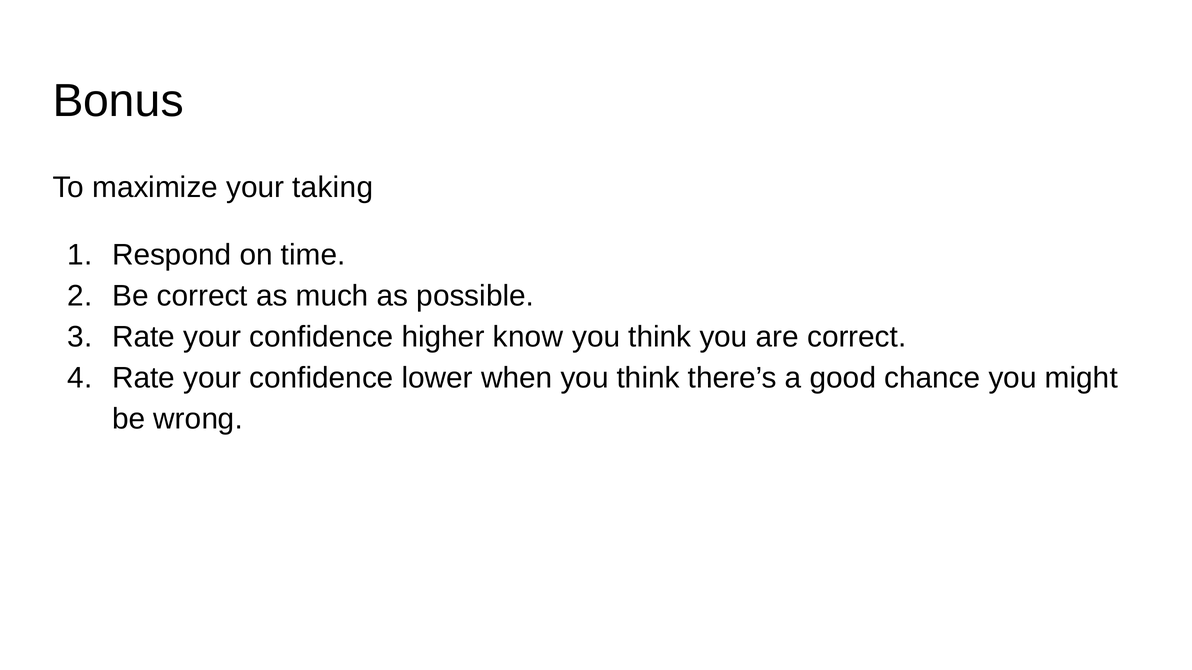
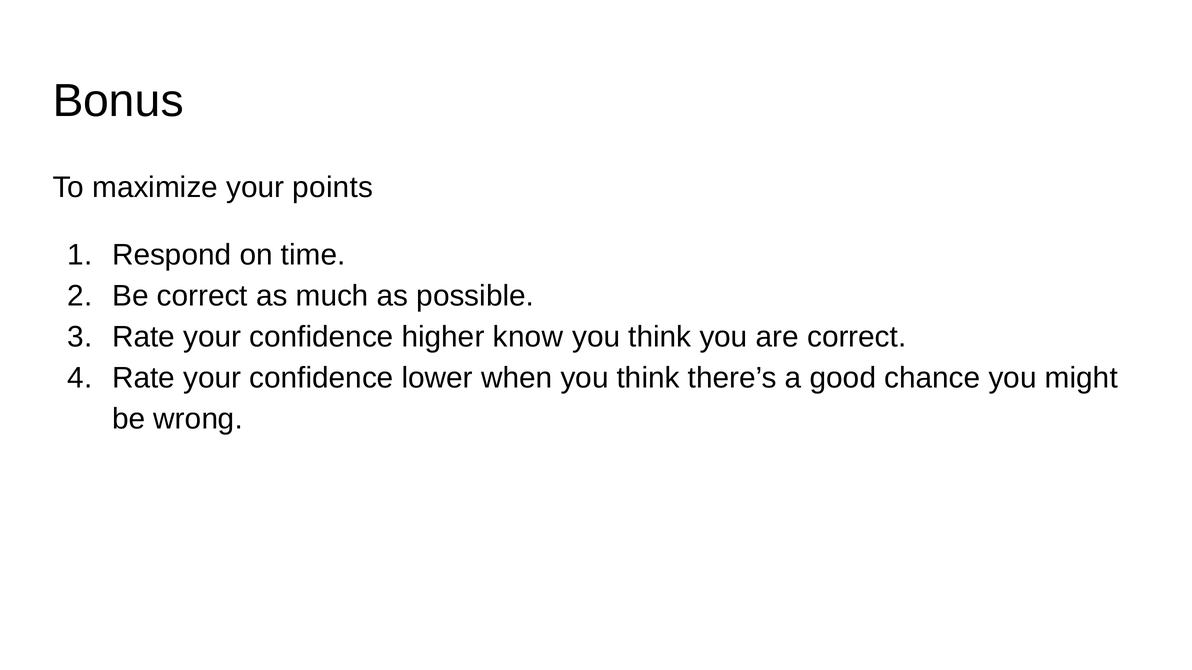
taking: taking -> points
